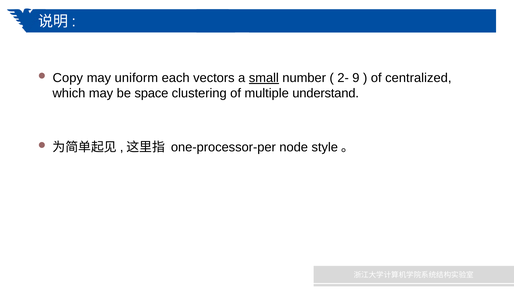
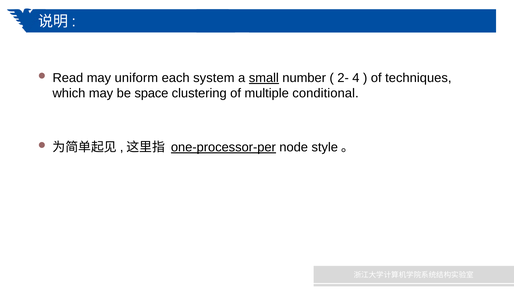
Copy: Copy -> Read
vectors: vectors -> system
9: 9 -> 4
centralized: centralized -> techniques
understand: understand -> conditional
one-processor-per underline: none -> present
